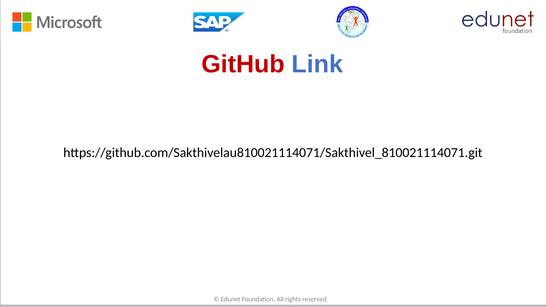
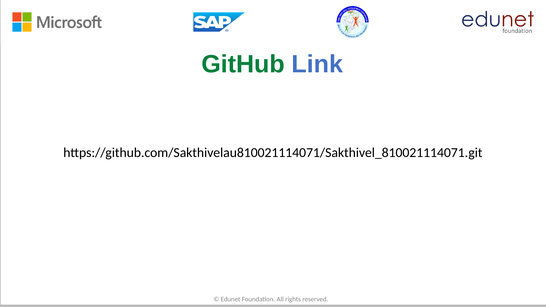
GitHub colour: red -> green
